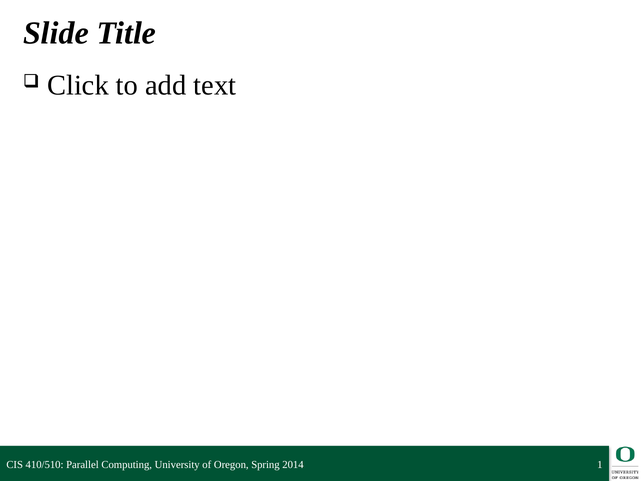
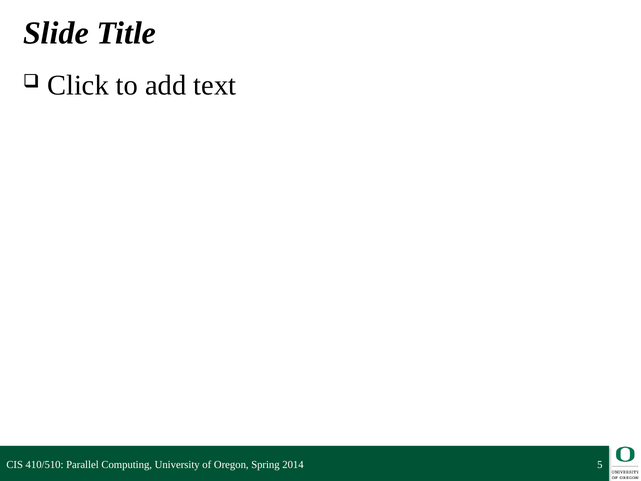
1: 1 -> 5
